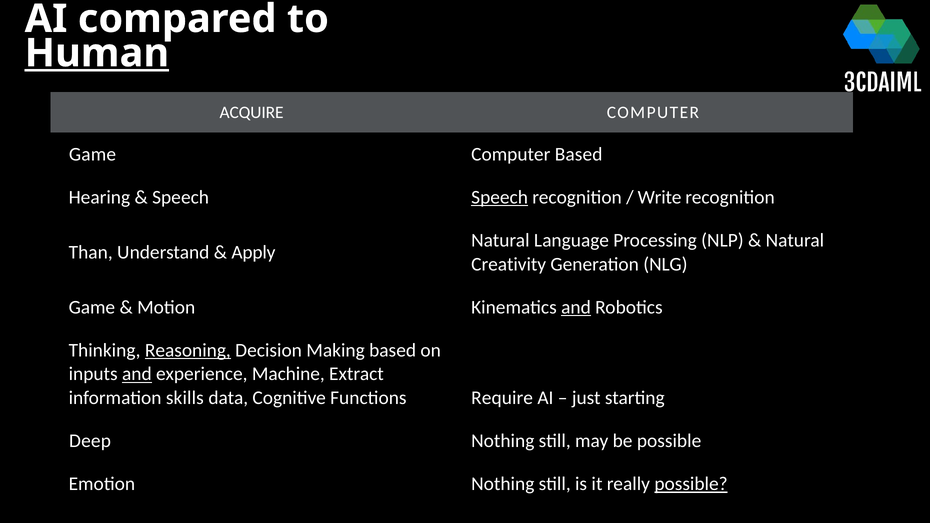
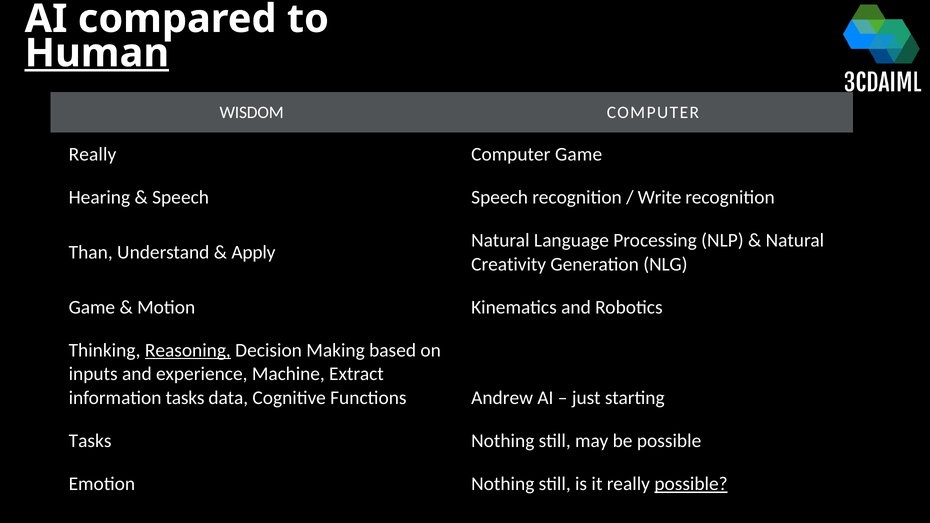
ACQUIRE: ACQUIRE -> WISDOM
Game at (92, 154): Game -> Really
Computer Based: Based -> Game
Speech at (500, 197) underline: present -> none
and at (576, 307) underline: present -> none
and at (137, 374) underline: present -> none
information skills: skills -> tasks
Require: Require -> Andrew
Deep at (90, 441): Deep -> Tasks
